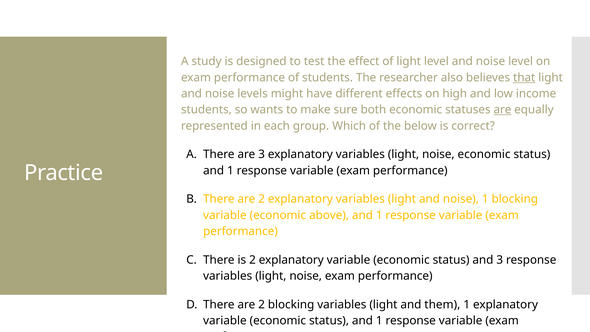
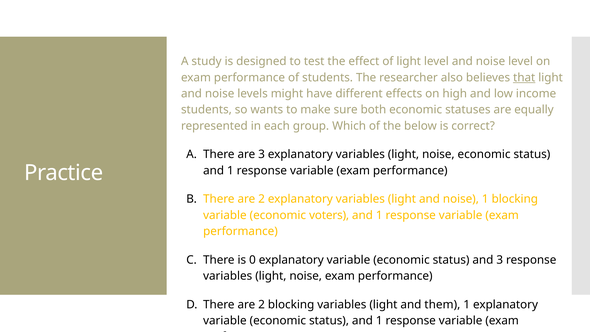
are at (502, 110) underline: present -> none
above: above -> voters
is 2: 2 -> 0
